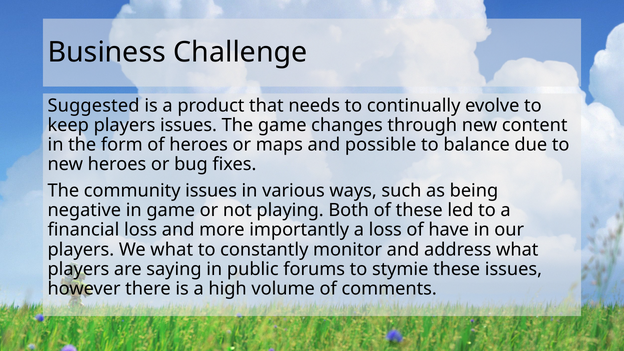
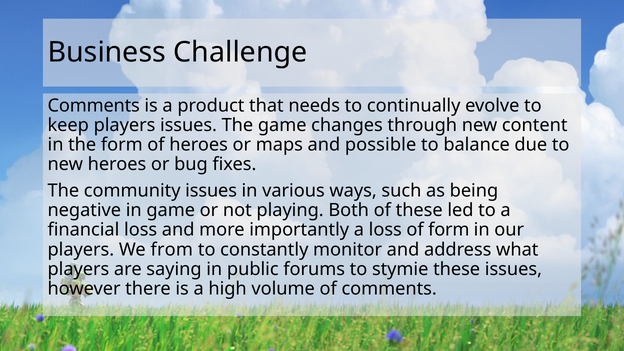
Suggested at (94, 106): Suggested -> Comments
of have: have -> form
We what: what -> from
